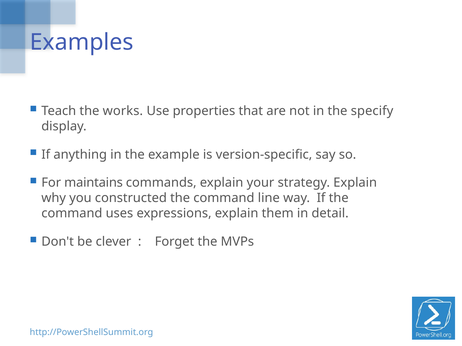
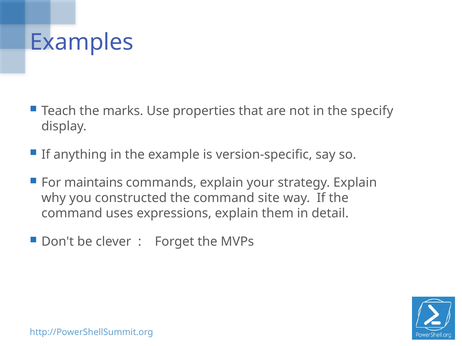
works: works -> marks
line: line -> site
